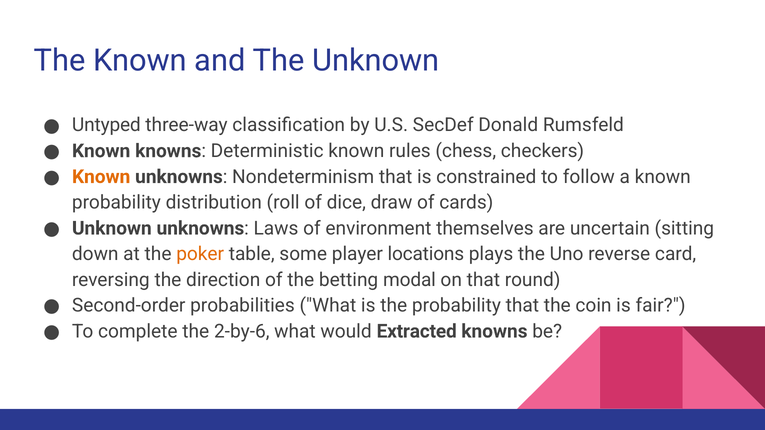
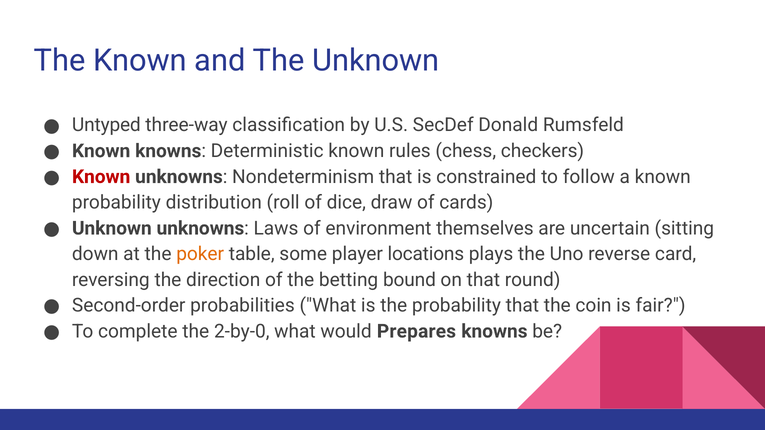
Known at (101, 177) colour: orange -> red
modal: modal -> bound
2-by-6: 2-by-6 -> 2-by-0
Extracted: Extracted -> Prepares
